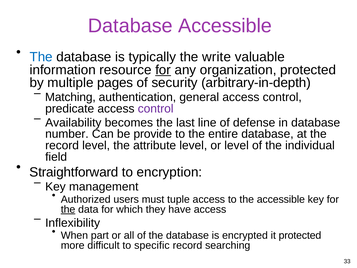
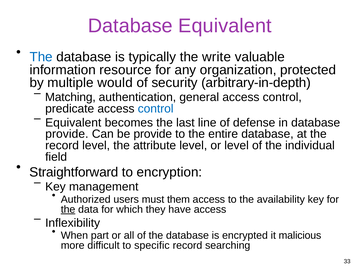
Database Accessible: Accessible -> Equivalent
for at (163, 70) underline: present -> none
pages: pages -> would
control at (156, 109) colour: purple -> blue
Availability at (73, 122): Availability -> Equivalent
number at (67, 134): number -> provide
tuple: tuple -> them
the accessible: accessible -> availability
it protected: protected -> malicious
